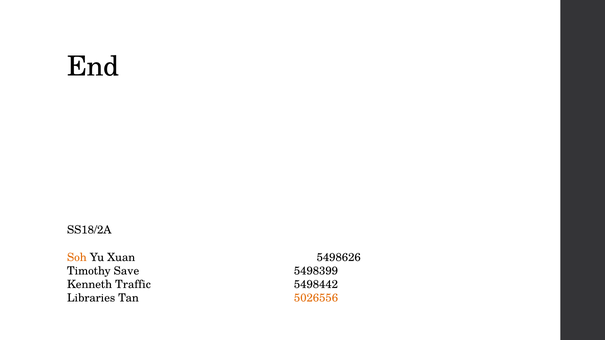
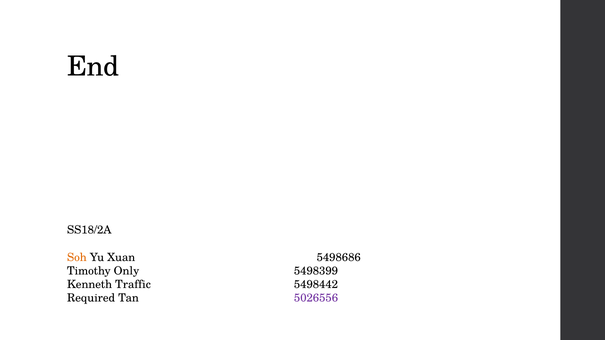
5498626: 5498626 -> 5498686
Save: Save -> Only
Libraries: Libraries -> Required
5026556 colour: orange -> purple
